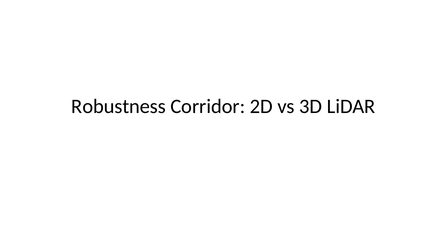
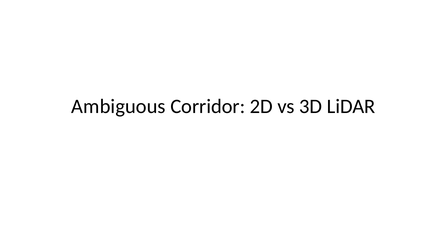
Robustness: Robustness -> Ambiguous
